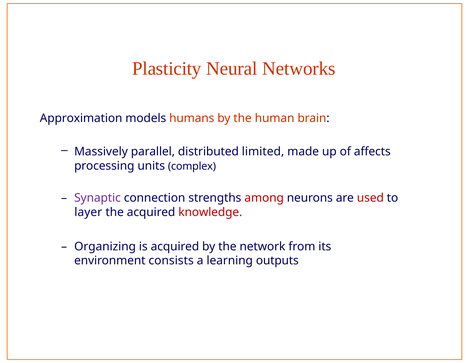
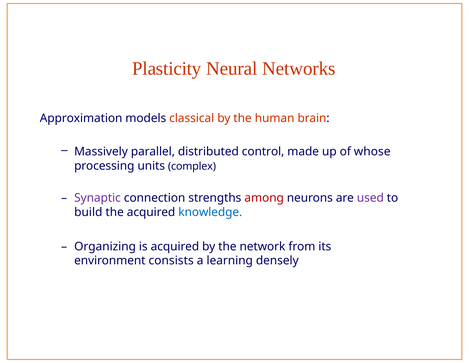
humans: humans -> classical
limited: limited -> control
affects: affects -> whose
used colour: red -> purple
layer: layer -> build
knowledge colour: red -> blue
outputs: outputs -> densely
